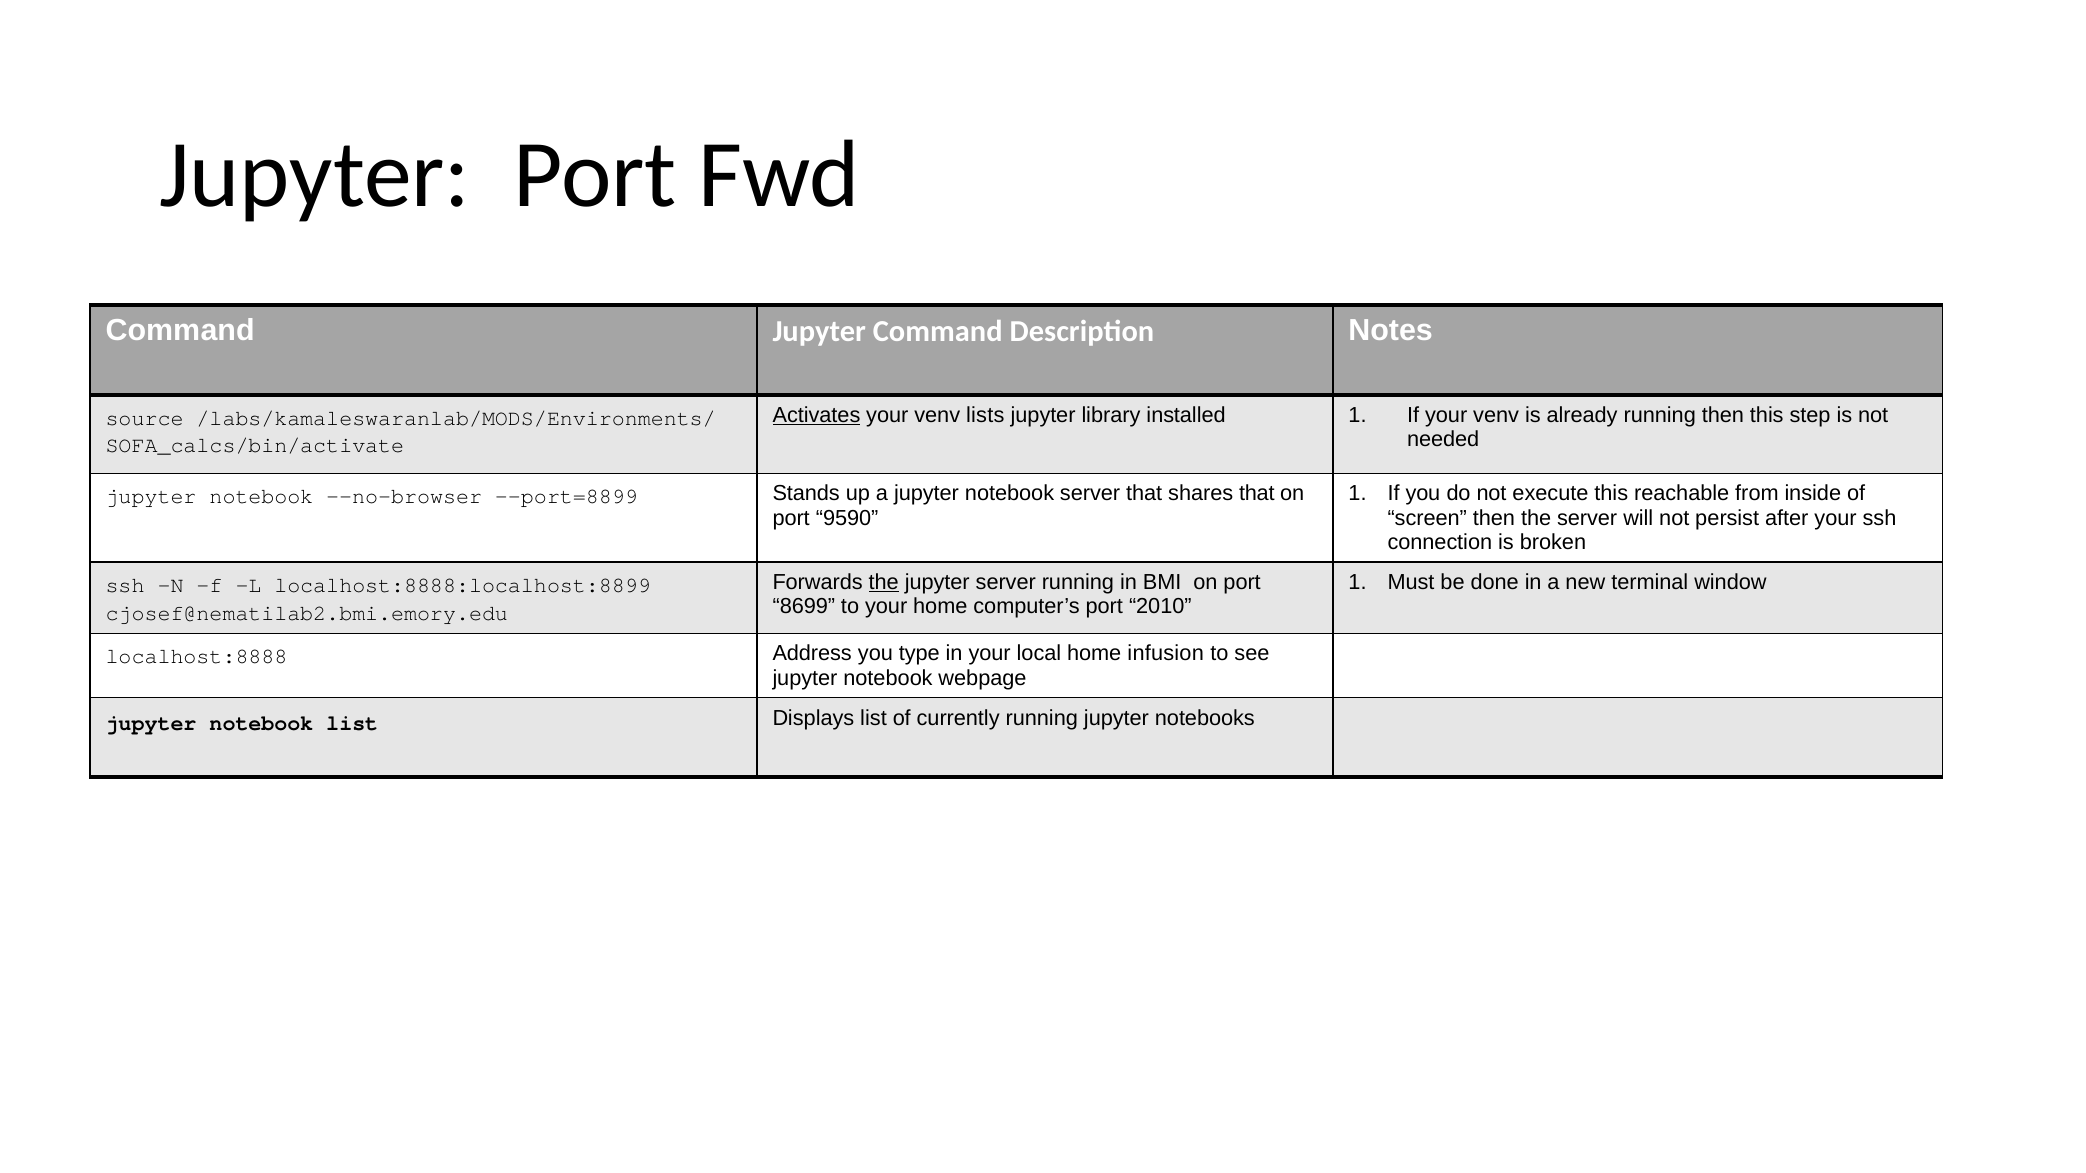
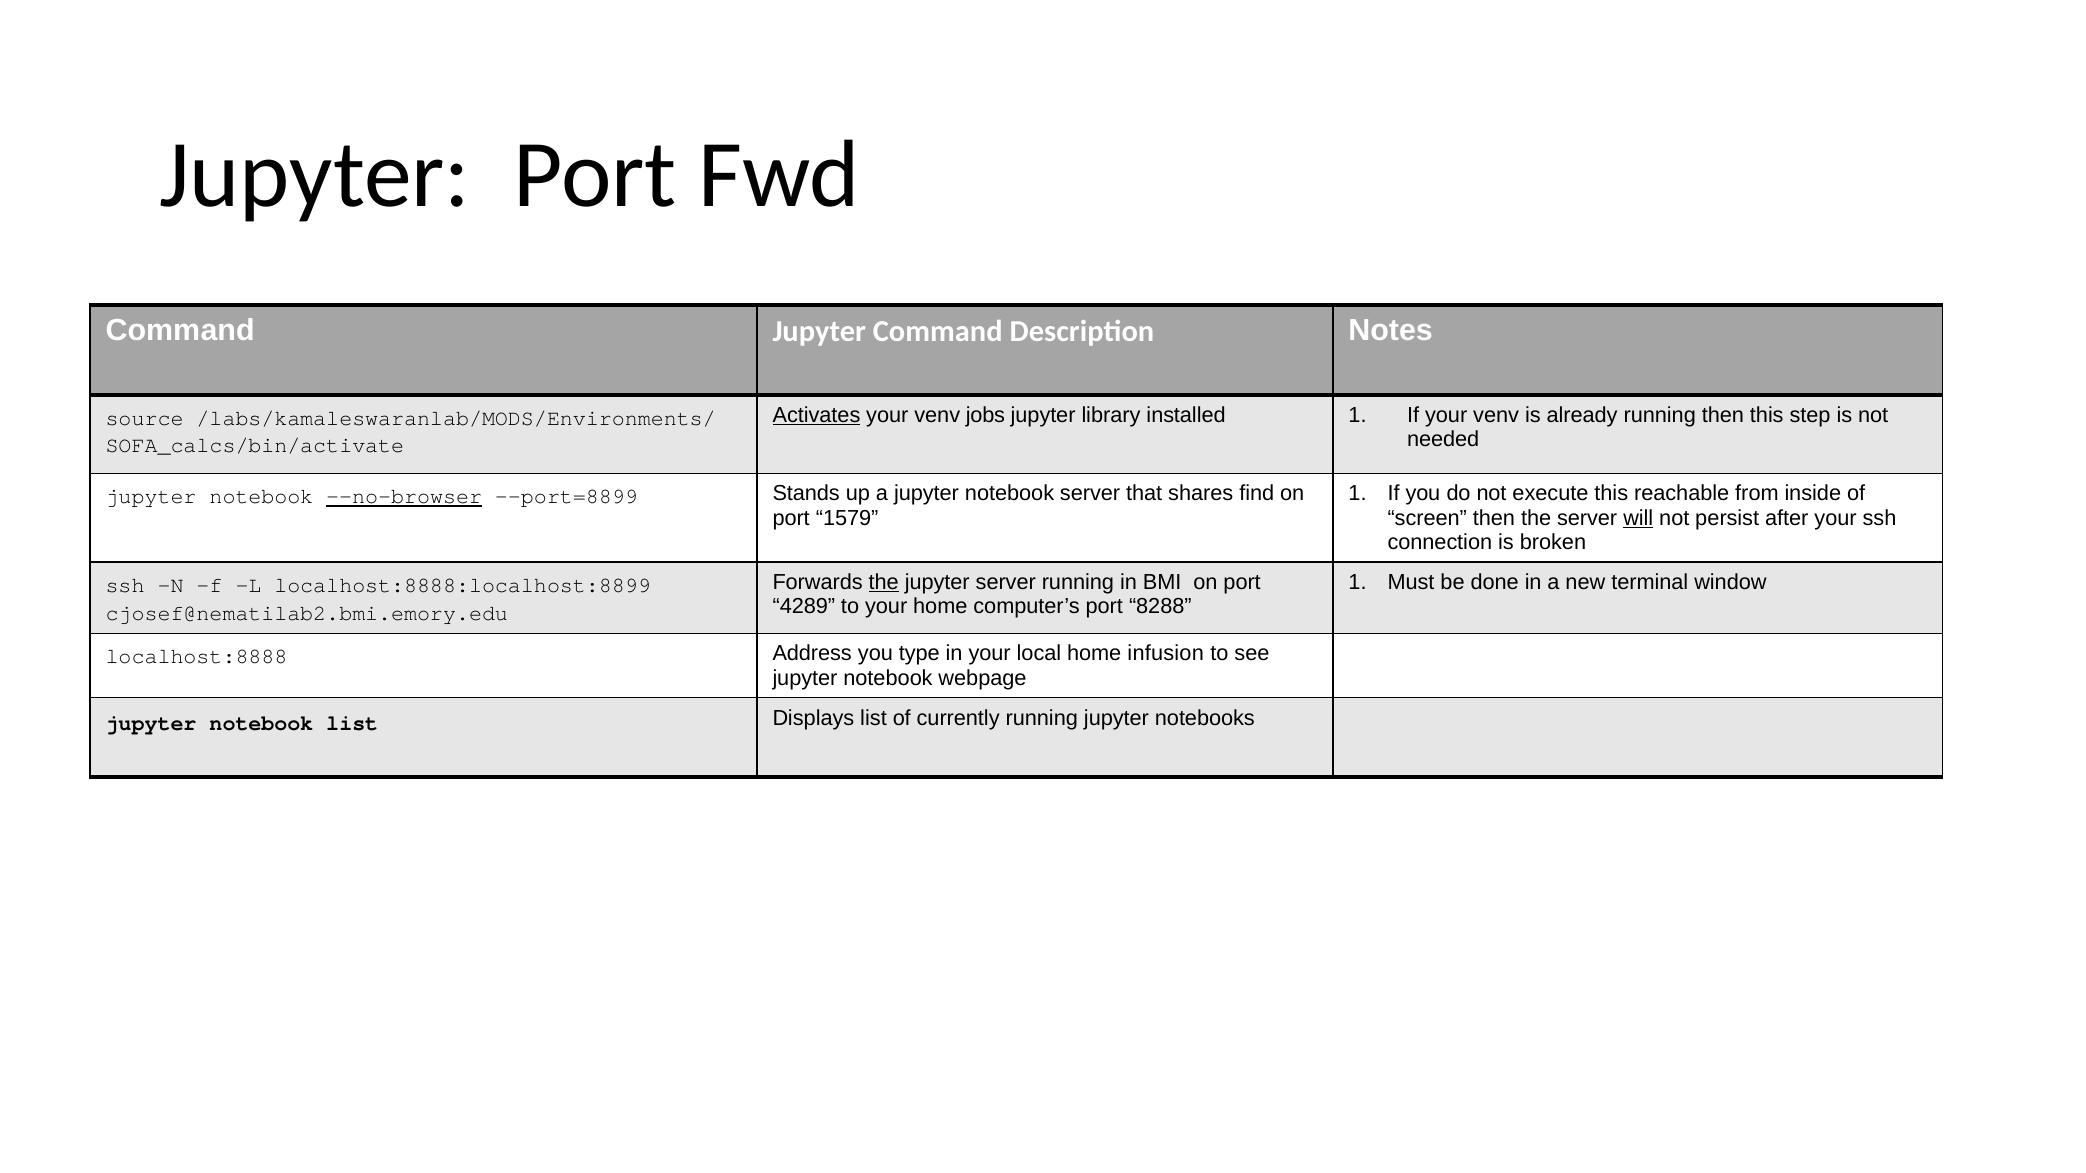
lists: lists -> jobs
--no-browser underline: none -> present
shares that: that -> find
9590: 9590 -> 1579
will underline: none -> present
8699: 8699 -> 4289
2010: 2010 -> 8288
